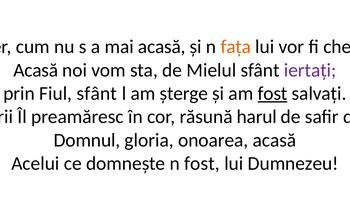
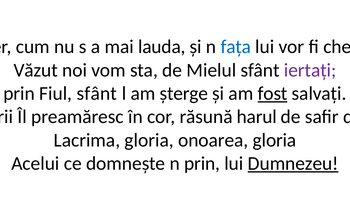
mai acasă: acasă -> lauda
fața colour: orange -> blue
Acasă at (36, 70): Acasă -> Văzut
Domnul: Domnul -> Lacrima
onoarea acasă: acasă -> gloria
n fost: fost -> prin
Dumnezeu underline: none -> present
